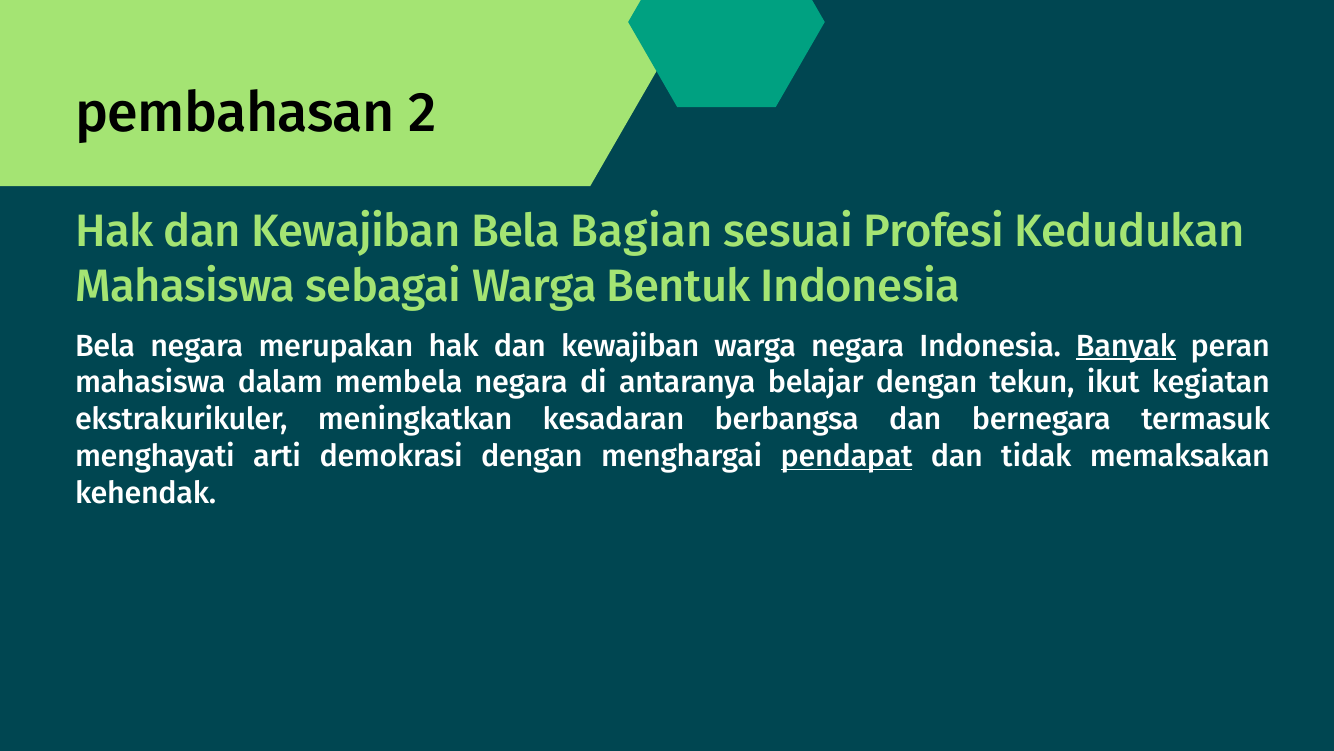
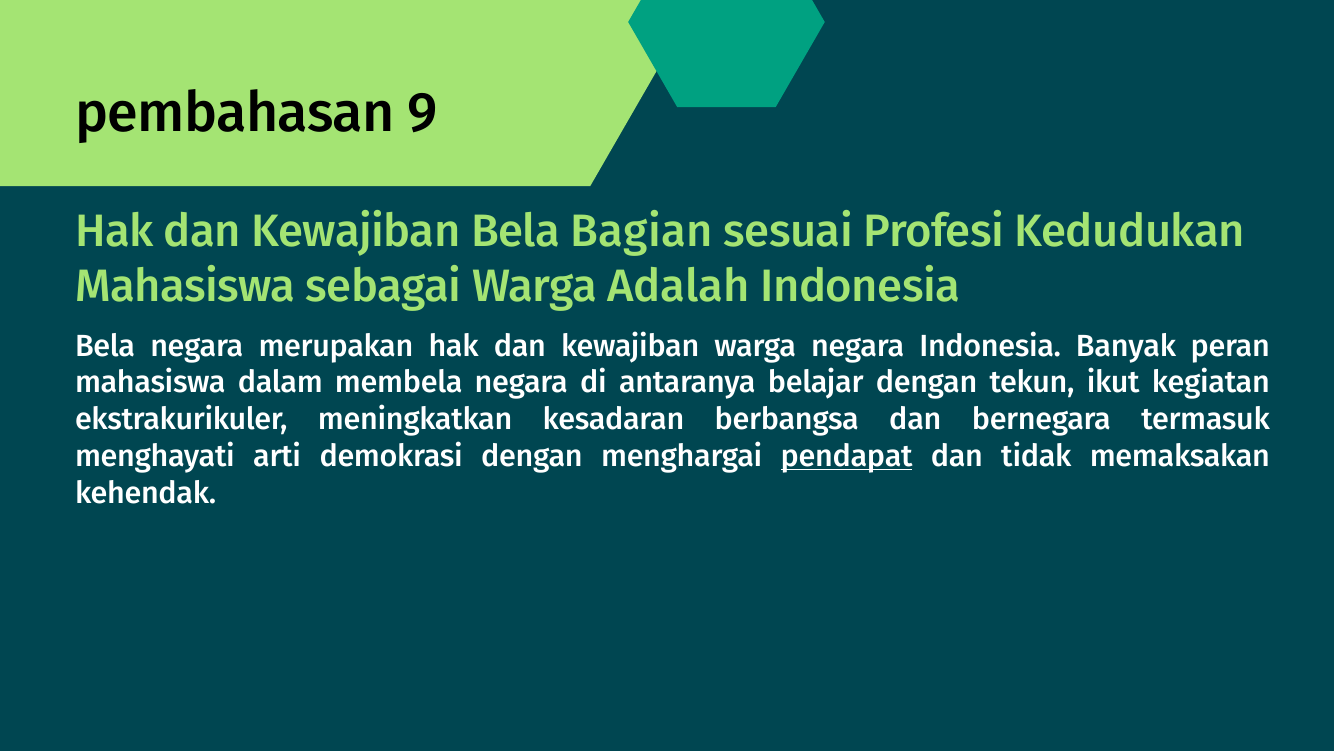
2: 2 -> 9
Bentuk: Bentuk -> Adalah
Banyak underline: present -> none
